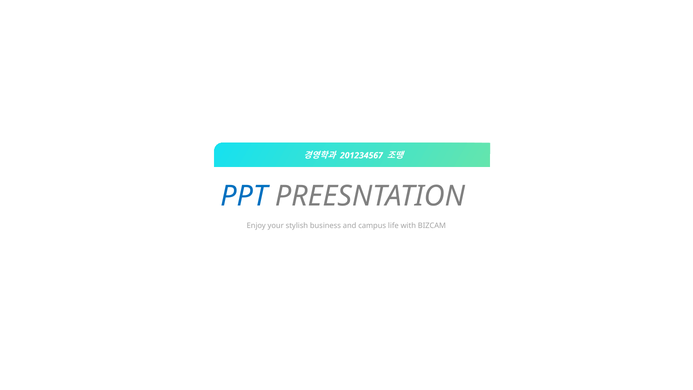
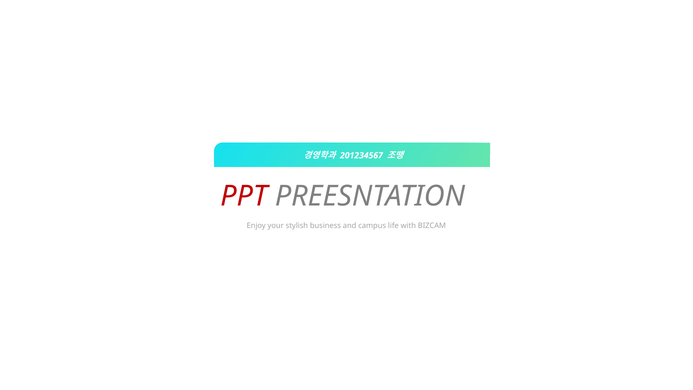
PPT colour: blue -> red
